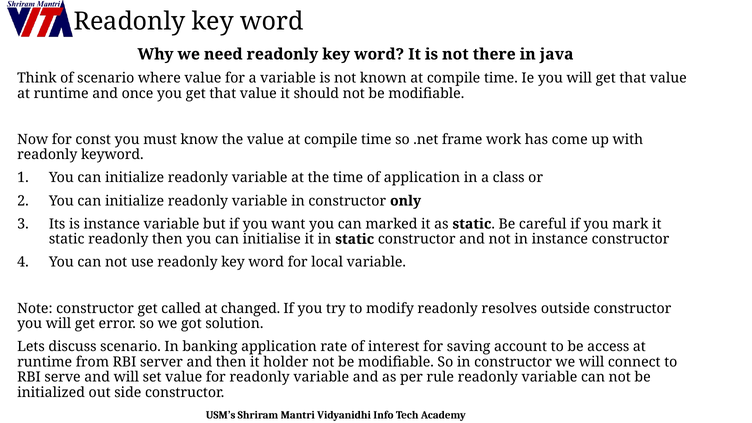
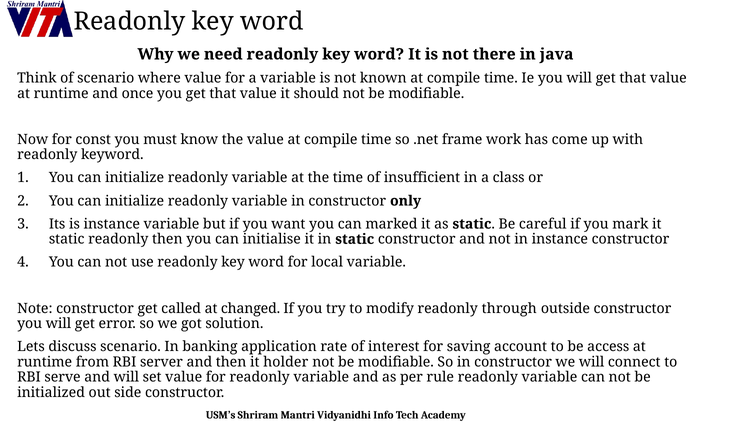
of application: application -> insufficient
resolves: resolves -> through
